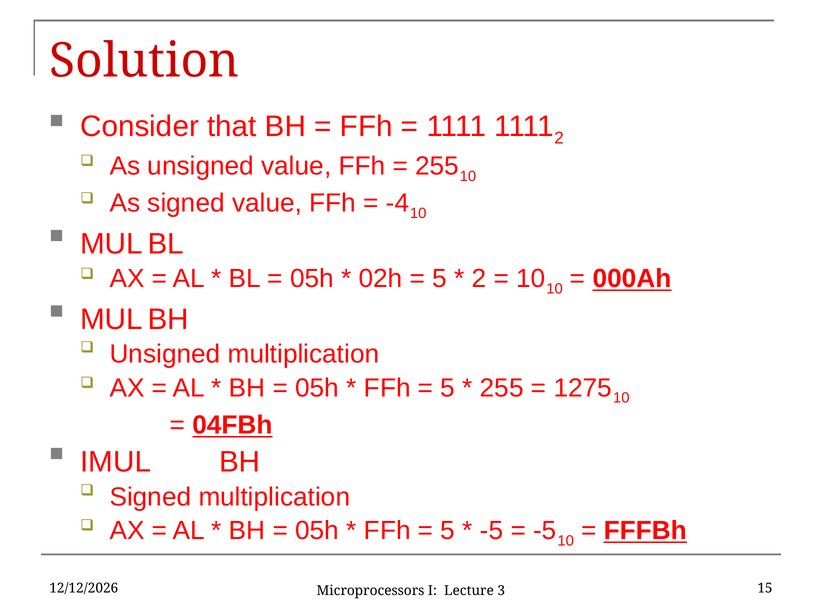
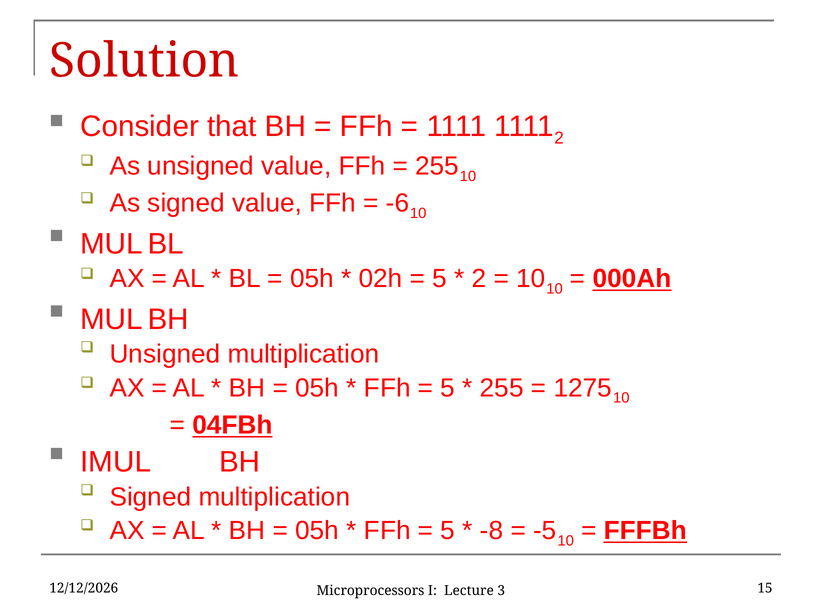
-4: -4 -> -6
-5 at (492, 531): -5 -> -8
